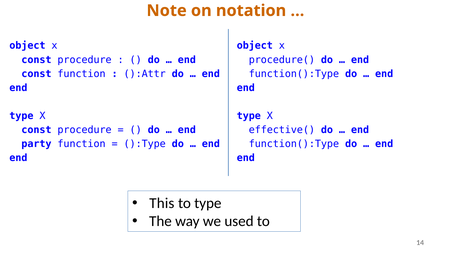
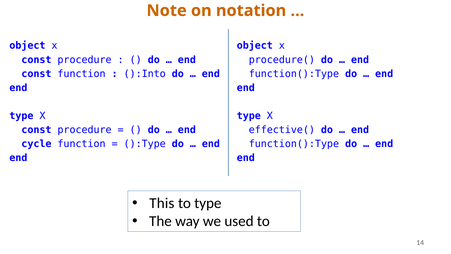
):Attr: ):Attr -> ):Into
party: party -> cycle
